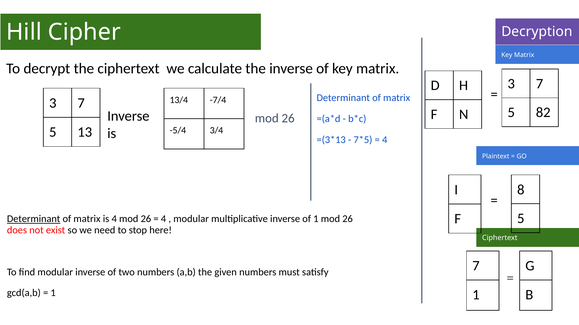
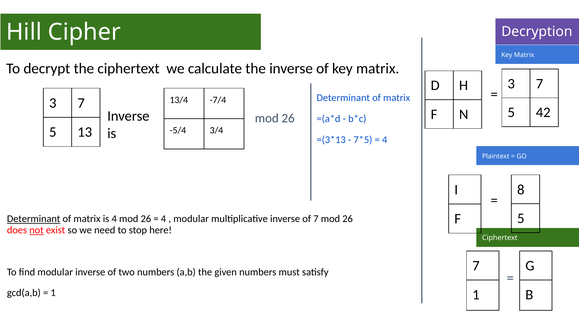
82: 82 -> 42
of 1: 1 -> 7
not underline: none -> present
